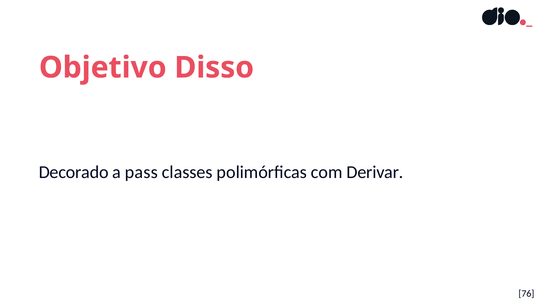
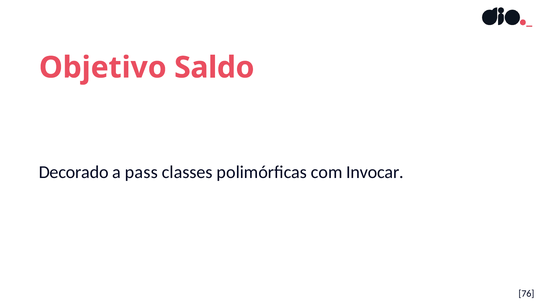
Disso: Disso -> Saldo
Derivar: Derivar -> Invocar
